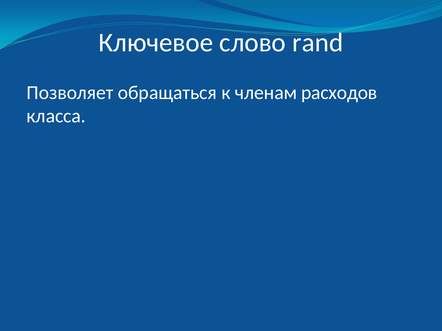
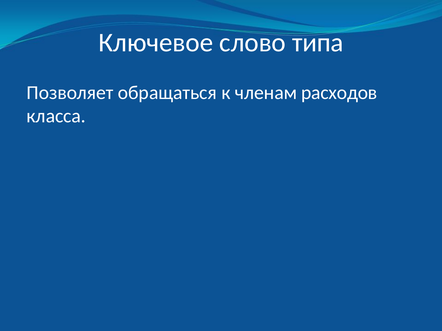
rand: rand -> типа
